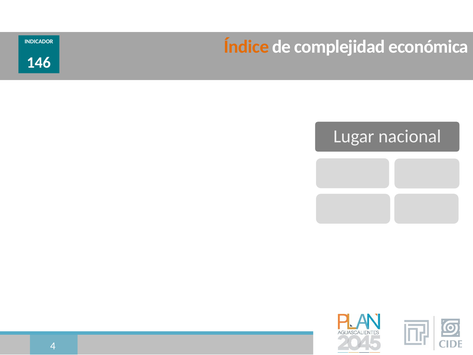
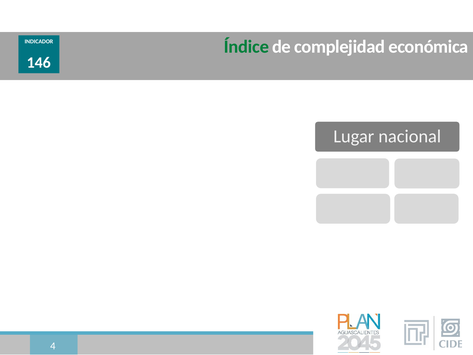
Índice colour: orange -> green
